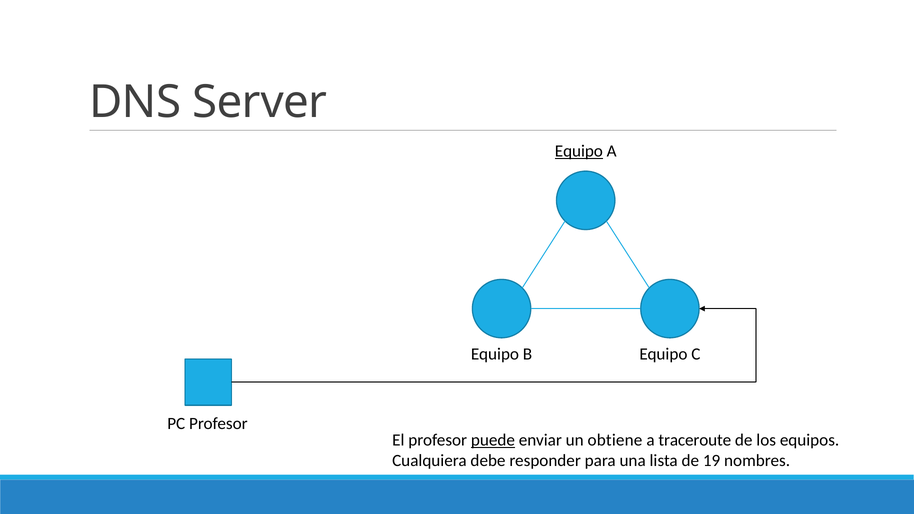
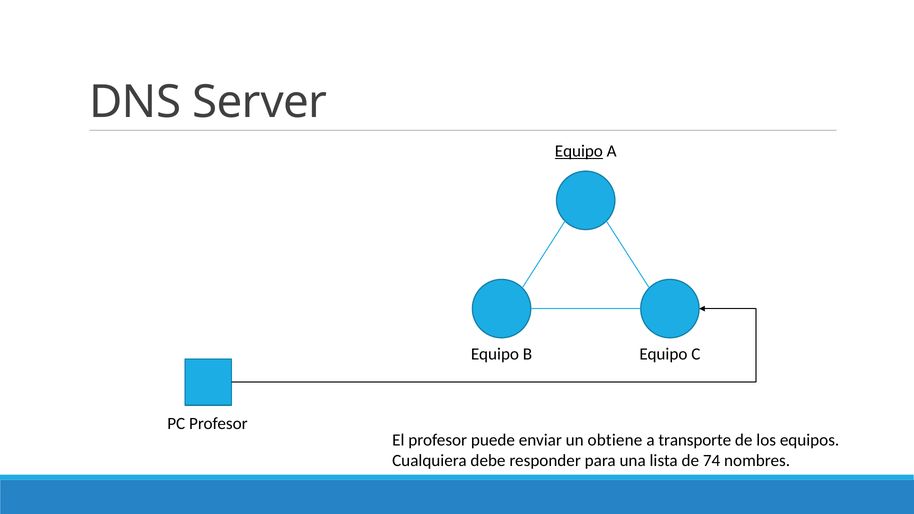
puede underline: present -> none
traceroute: traceroute -> transporte
19: 19 -> 74
